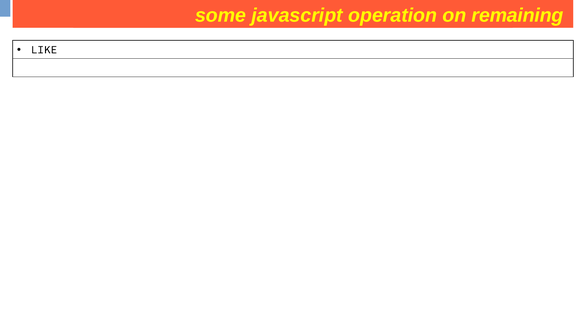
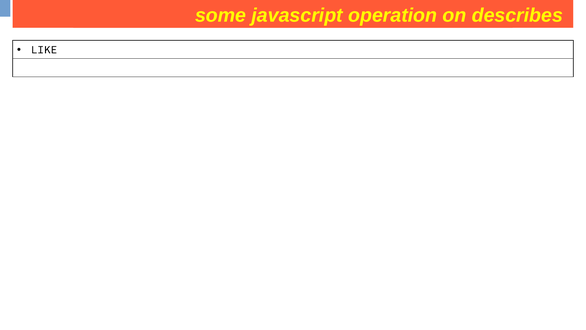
remaining: remaining -> describes
